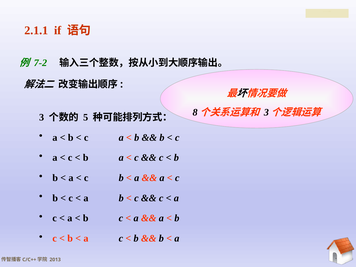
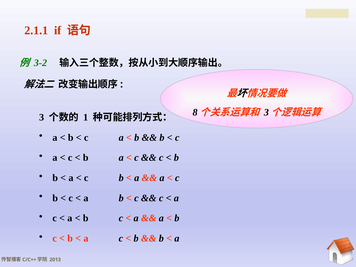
7-2: 7-2 -> 3-2
5: 5 -> 1
